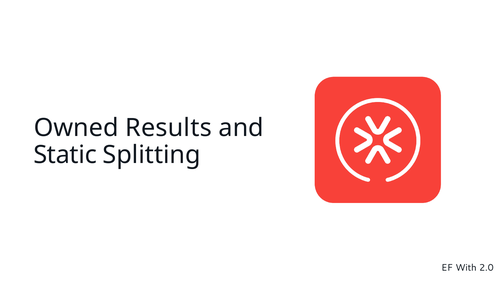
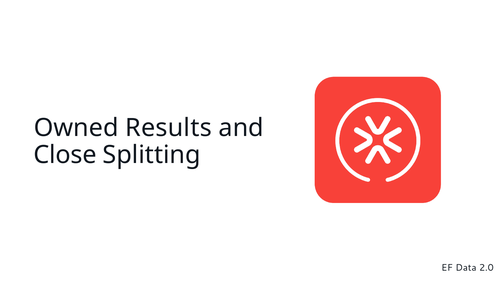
Static: Static -> Close
With: With -> Data
